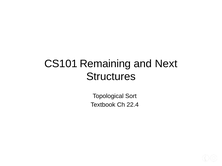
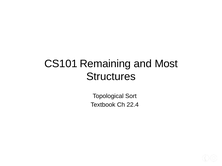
Next: Next -> Most
